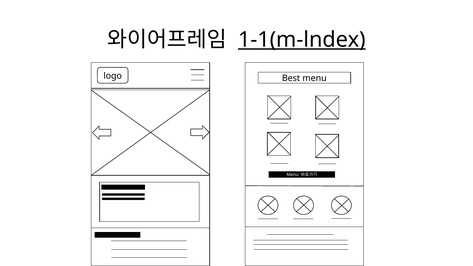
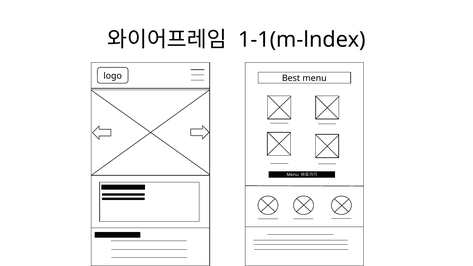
1-1(m-lndex underline: present -> none
